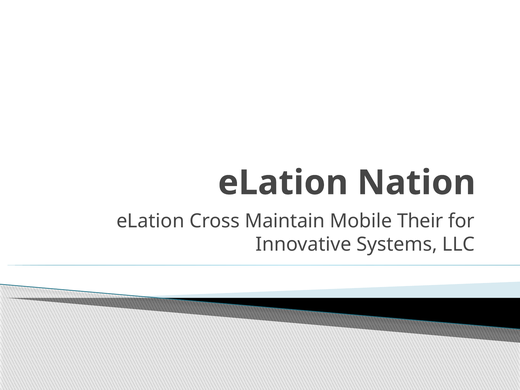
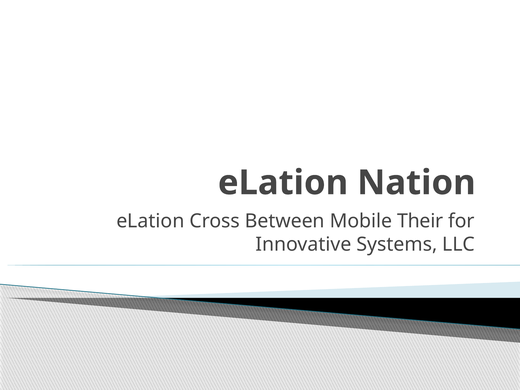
Maintain: Maintain -> Between
